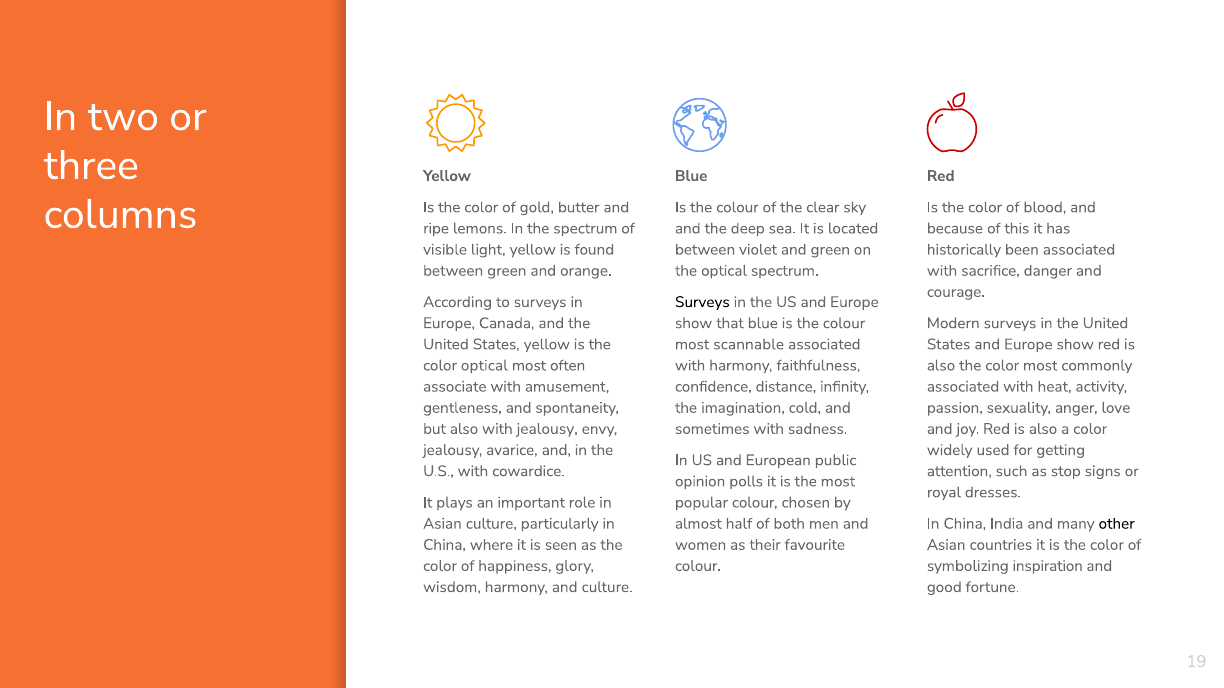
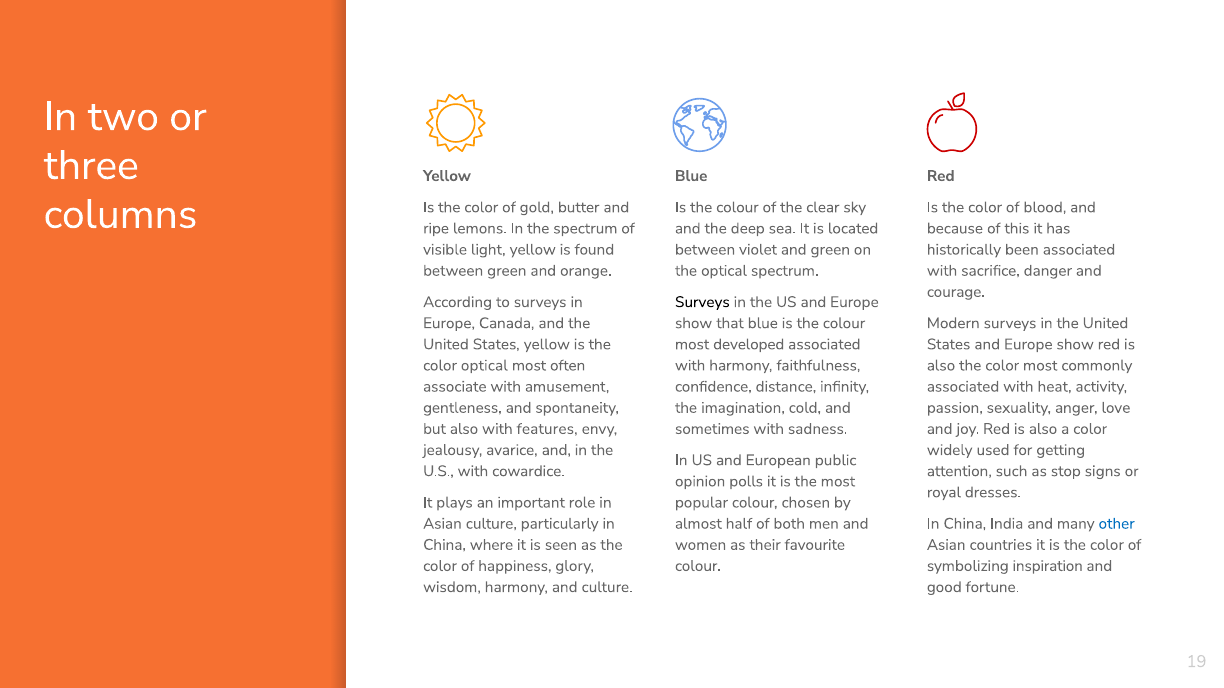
scannable: scannable -> developed
with jealousy: jealousy -> features
other colour: black -> blue
